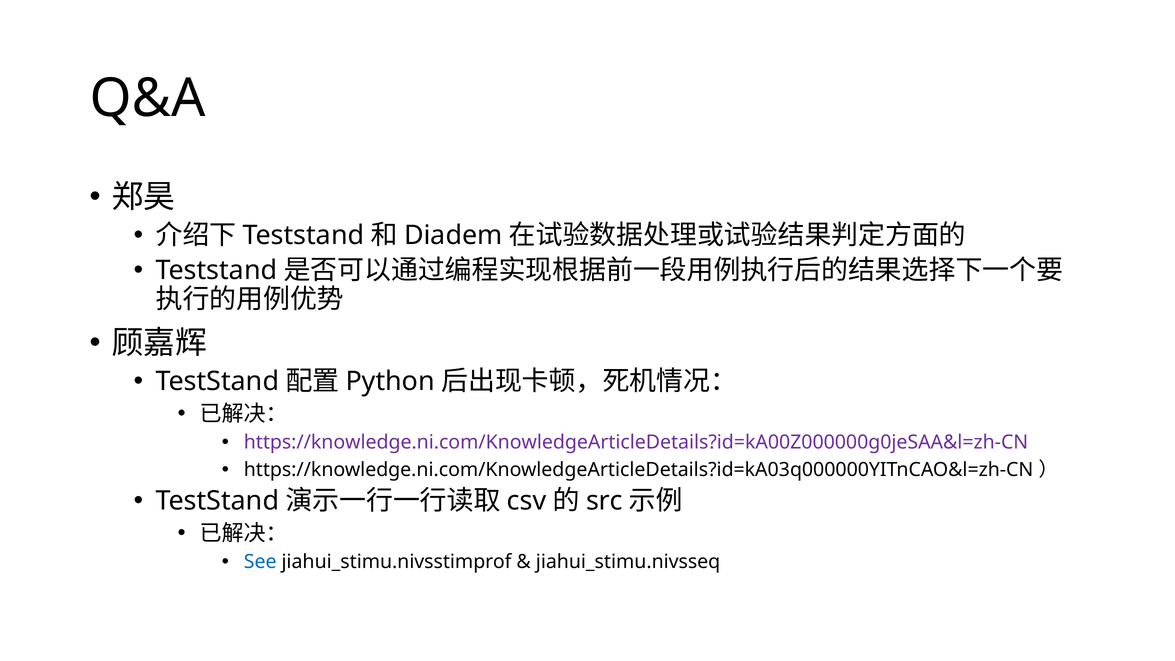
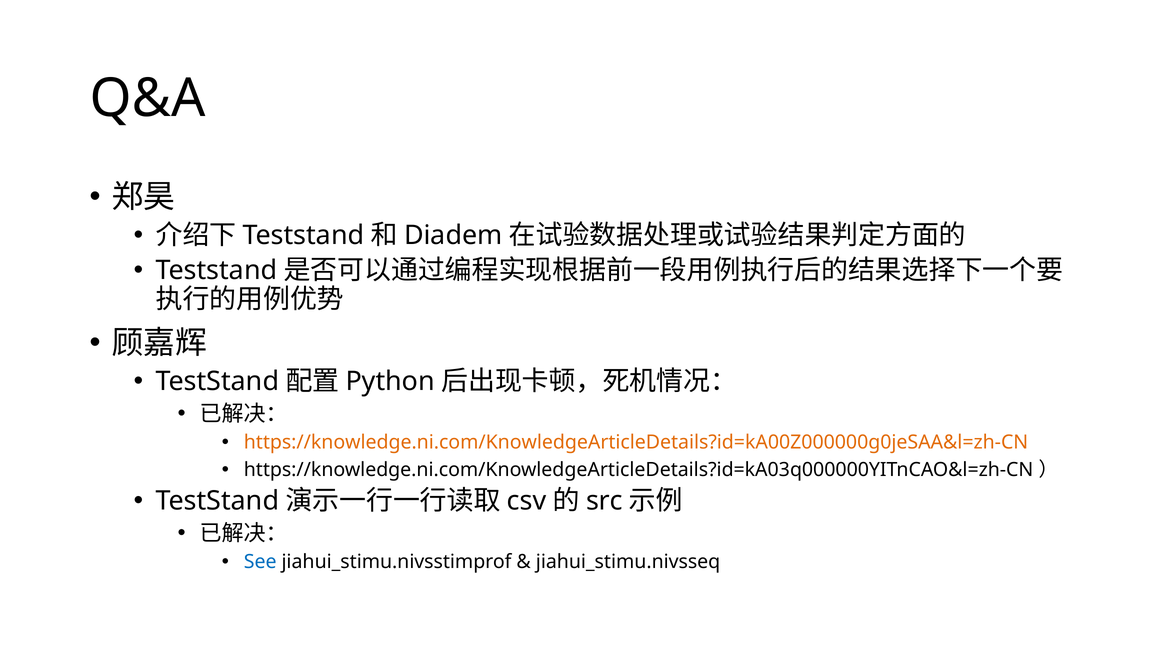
https://knowledge.ni.com/KnowledgeArticleDetails?id=kA00Z000000g0jeSAA&l=zh-CN colour: purple -> orange
